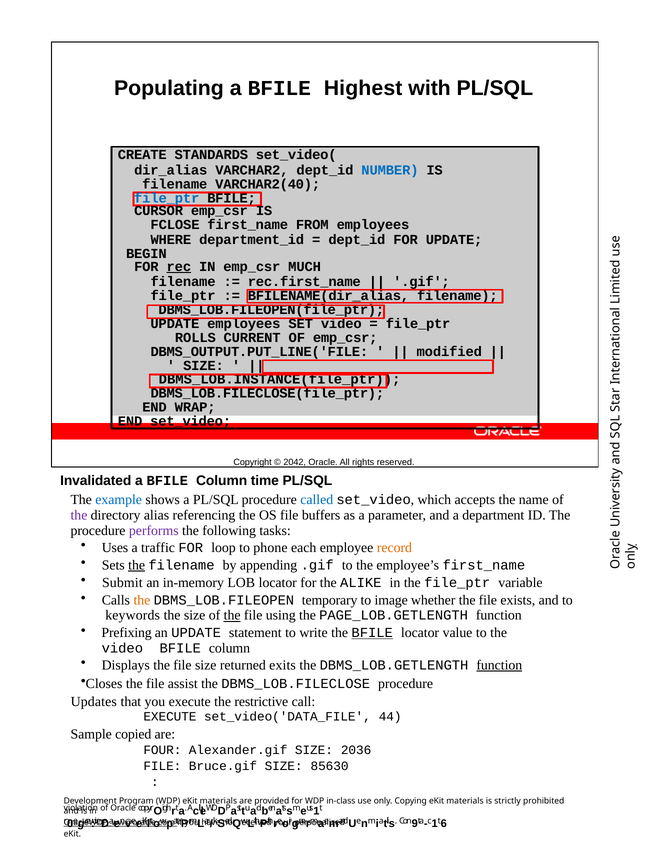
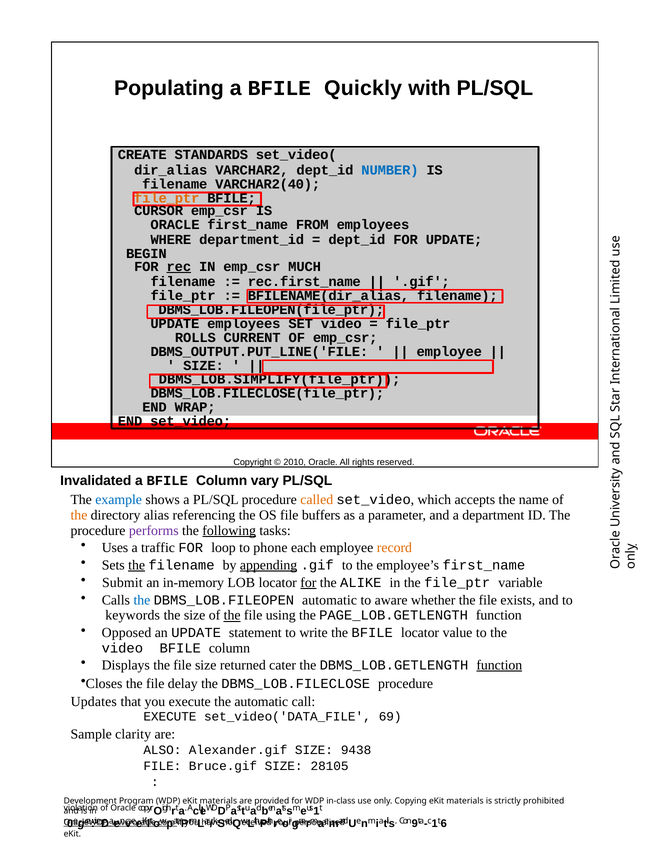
Highest: Highest -> Quickly
file_ptr at (167, 198) colour: blue -> orange
FCLOSE at (175, 225): FCLOSE -> ORACLE
modified at (449, 352): modified -> employee
DBMS_LOB.INSTANCE(file_ptr: DBMS_LOB.INSTANCE(file_ptr -> DBMS_LOB.SIMPLIFY(file_ptr
2042: 2042 -> 2010
time: time -> vary
called colour: blue -> orange
the at (79, 515) colour: purple -> orange
following underline: none -> present
appending underline: none -> present
for at (308, 583) underline: none -> present
the at (142, 600) colour: orange -> blue
DBMS_LOB.FILEOPEN temporary: temporary -> automatic
image: image -> aware
Prefixing: Prefixing -> Opposed
BFILE at (372, 633) underline: present -> none
exits: exits -> cater
assist: assist -> delay
the restrictive: restrictive -> automatic
44: 44 -> 69
copied: copied -> clarity
FOUR: FOUR -> ALSO
2036: 2036 -> 9438
85630: 85630 -> 28105
